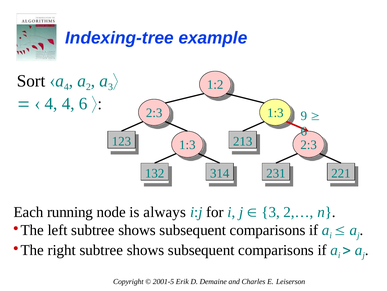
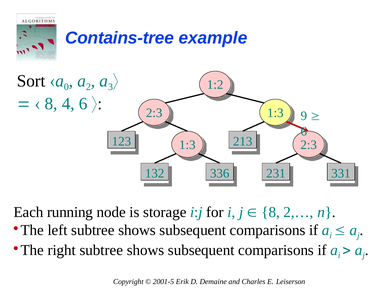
Indexing-tree: Indexing-tree -> Contains-tree
4 at (66, 87): 4 -> 0
4 at (51, 103): 4 -> 8
314: 314 -> 336
221: 221 -> 331
always: always -> storage
3 at (271, 211): 3 -> 8
